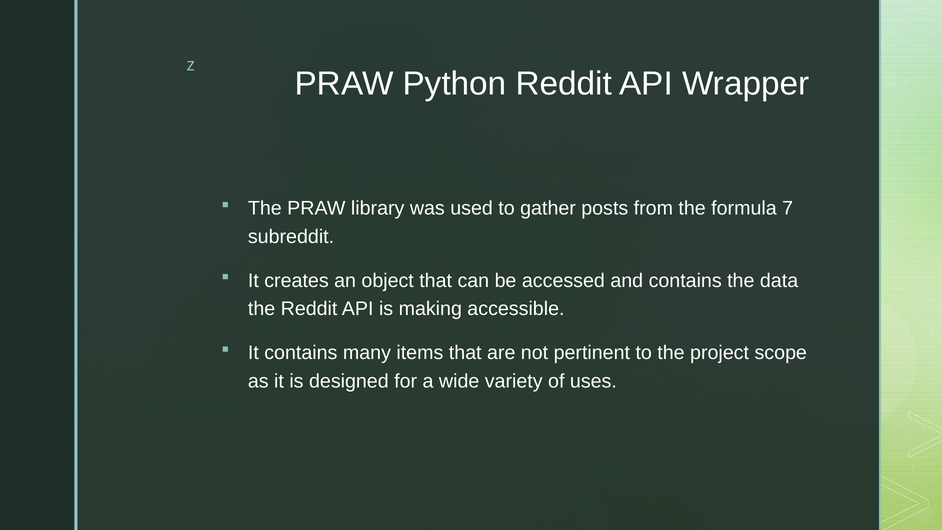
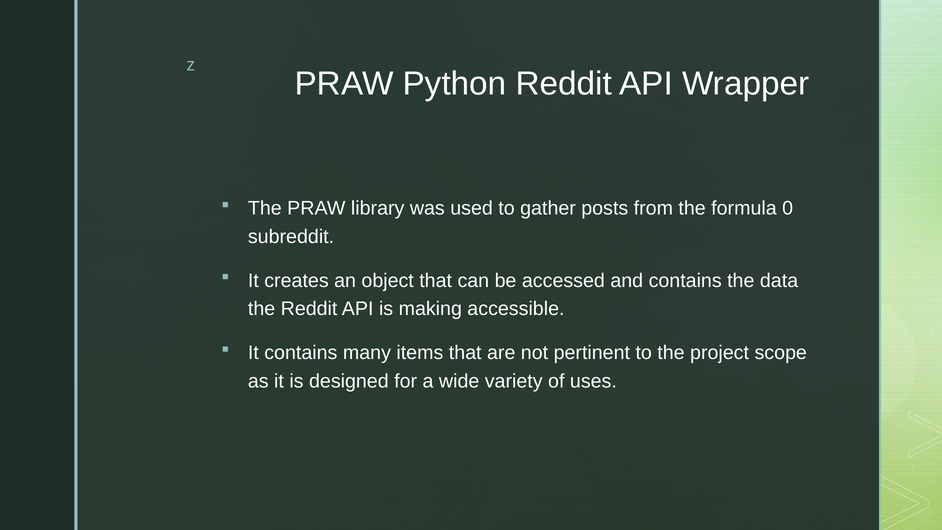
7: 7 -> 0
